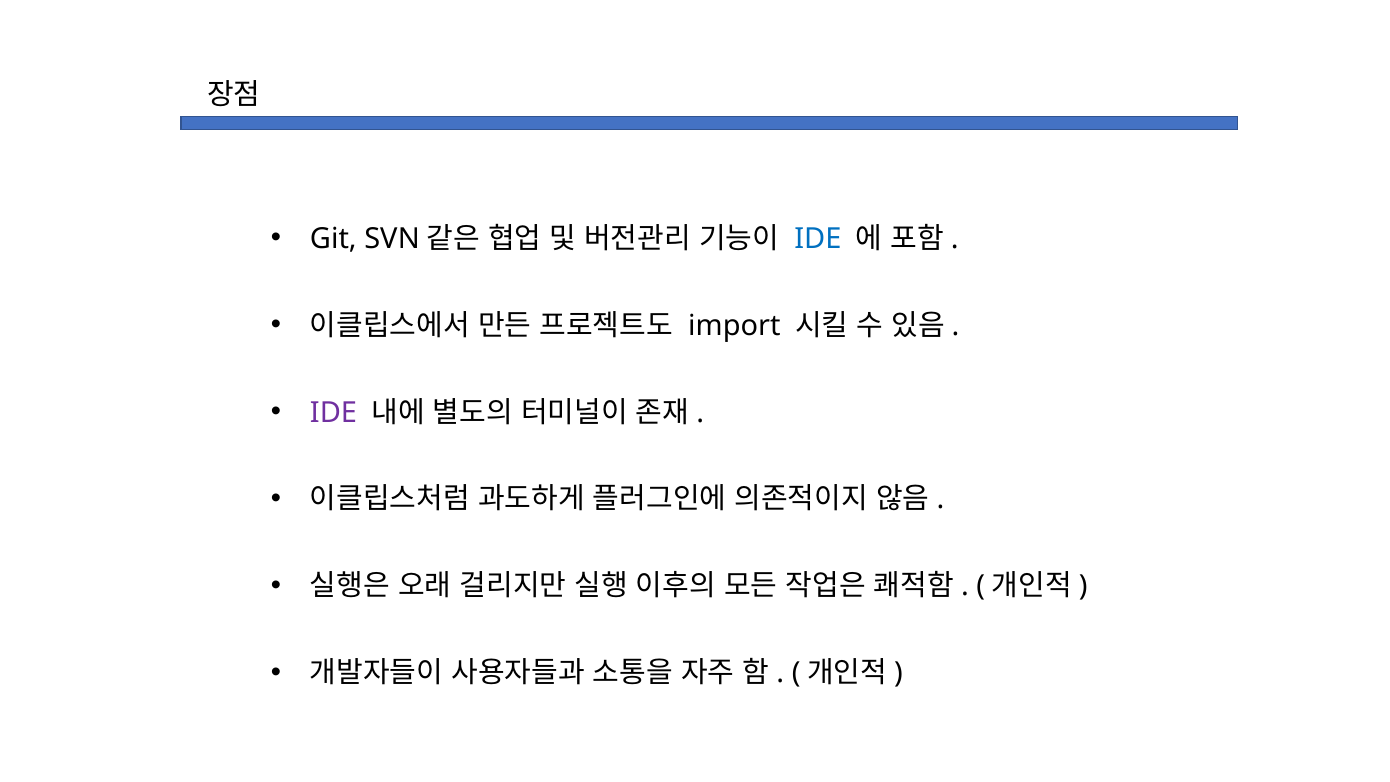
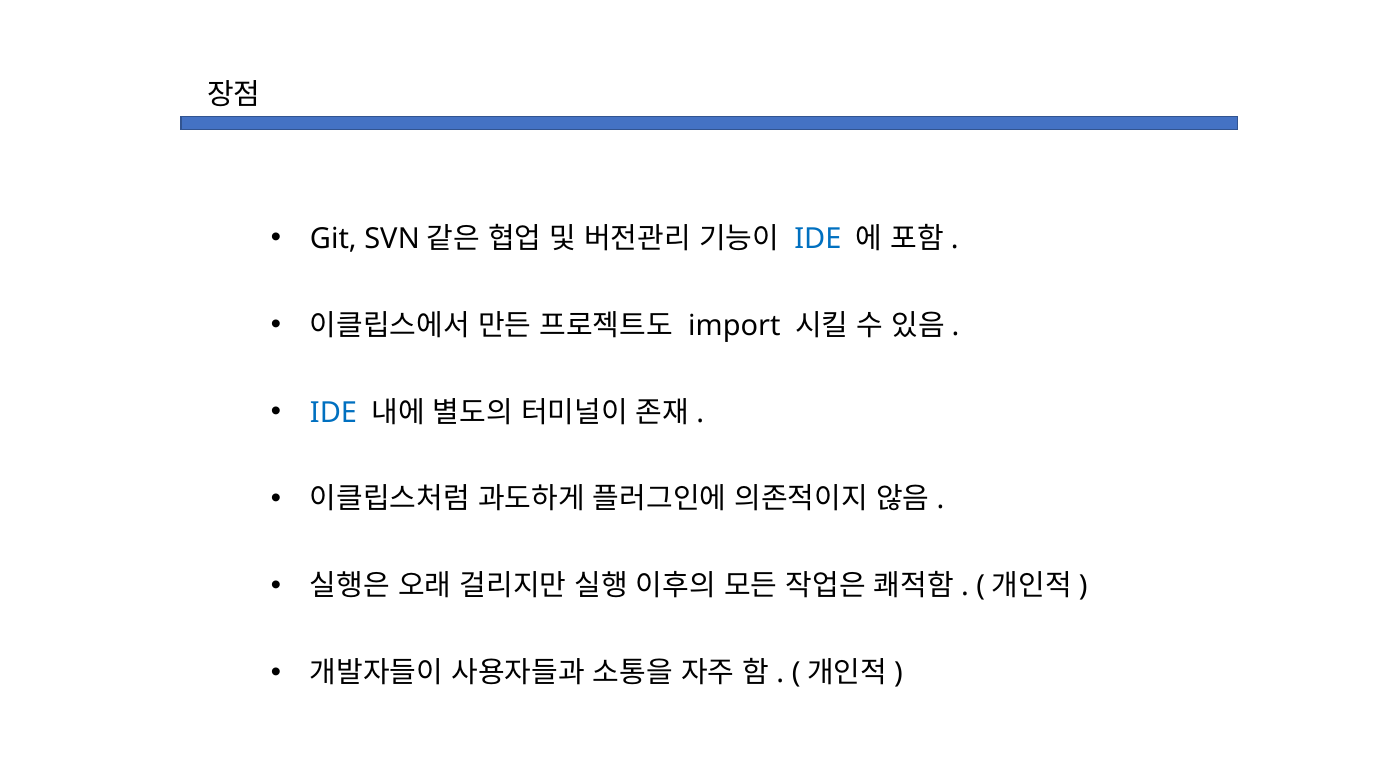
IDE at (334, 412) colour: purple -> blue
